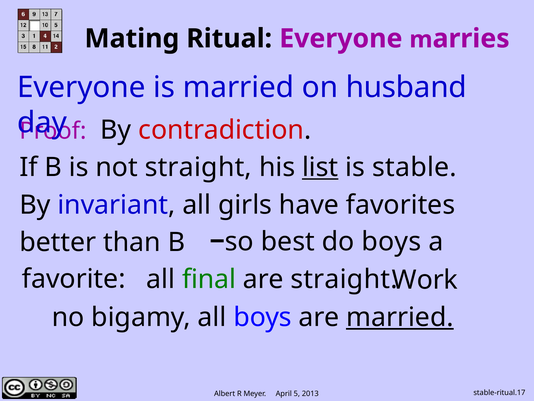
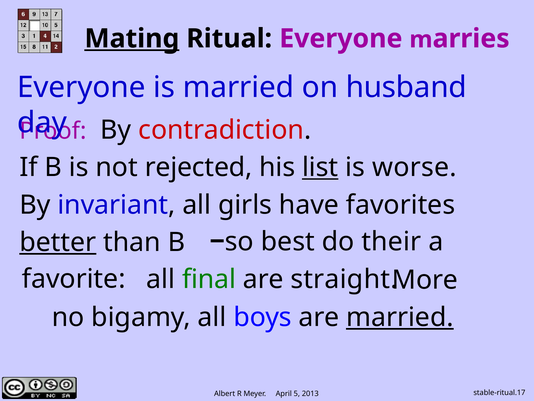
Mating underline: none -> present
not straight: straight -> rejected
stable: stable -> worse
better underline: none -> present
do boys: boys -> their
Work: Work -> More
